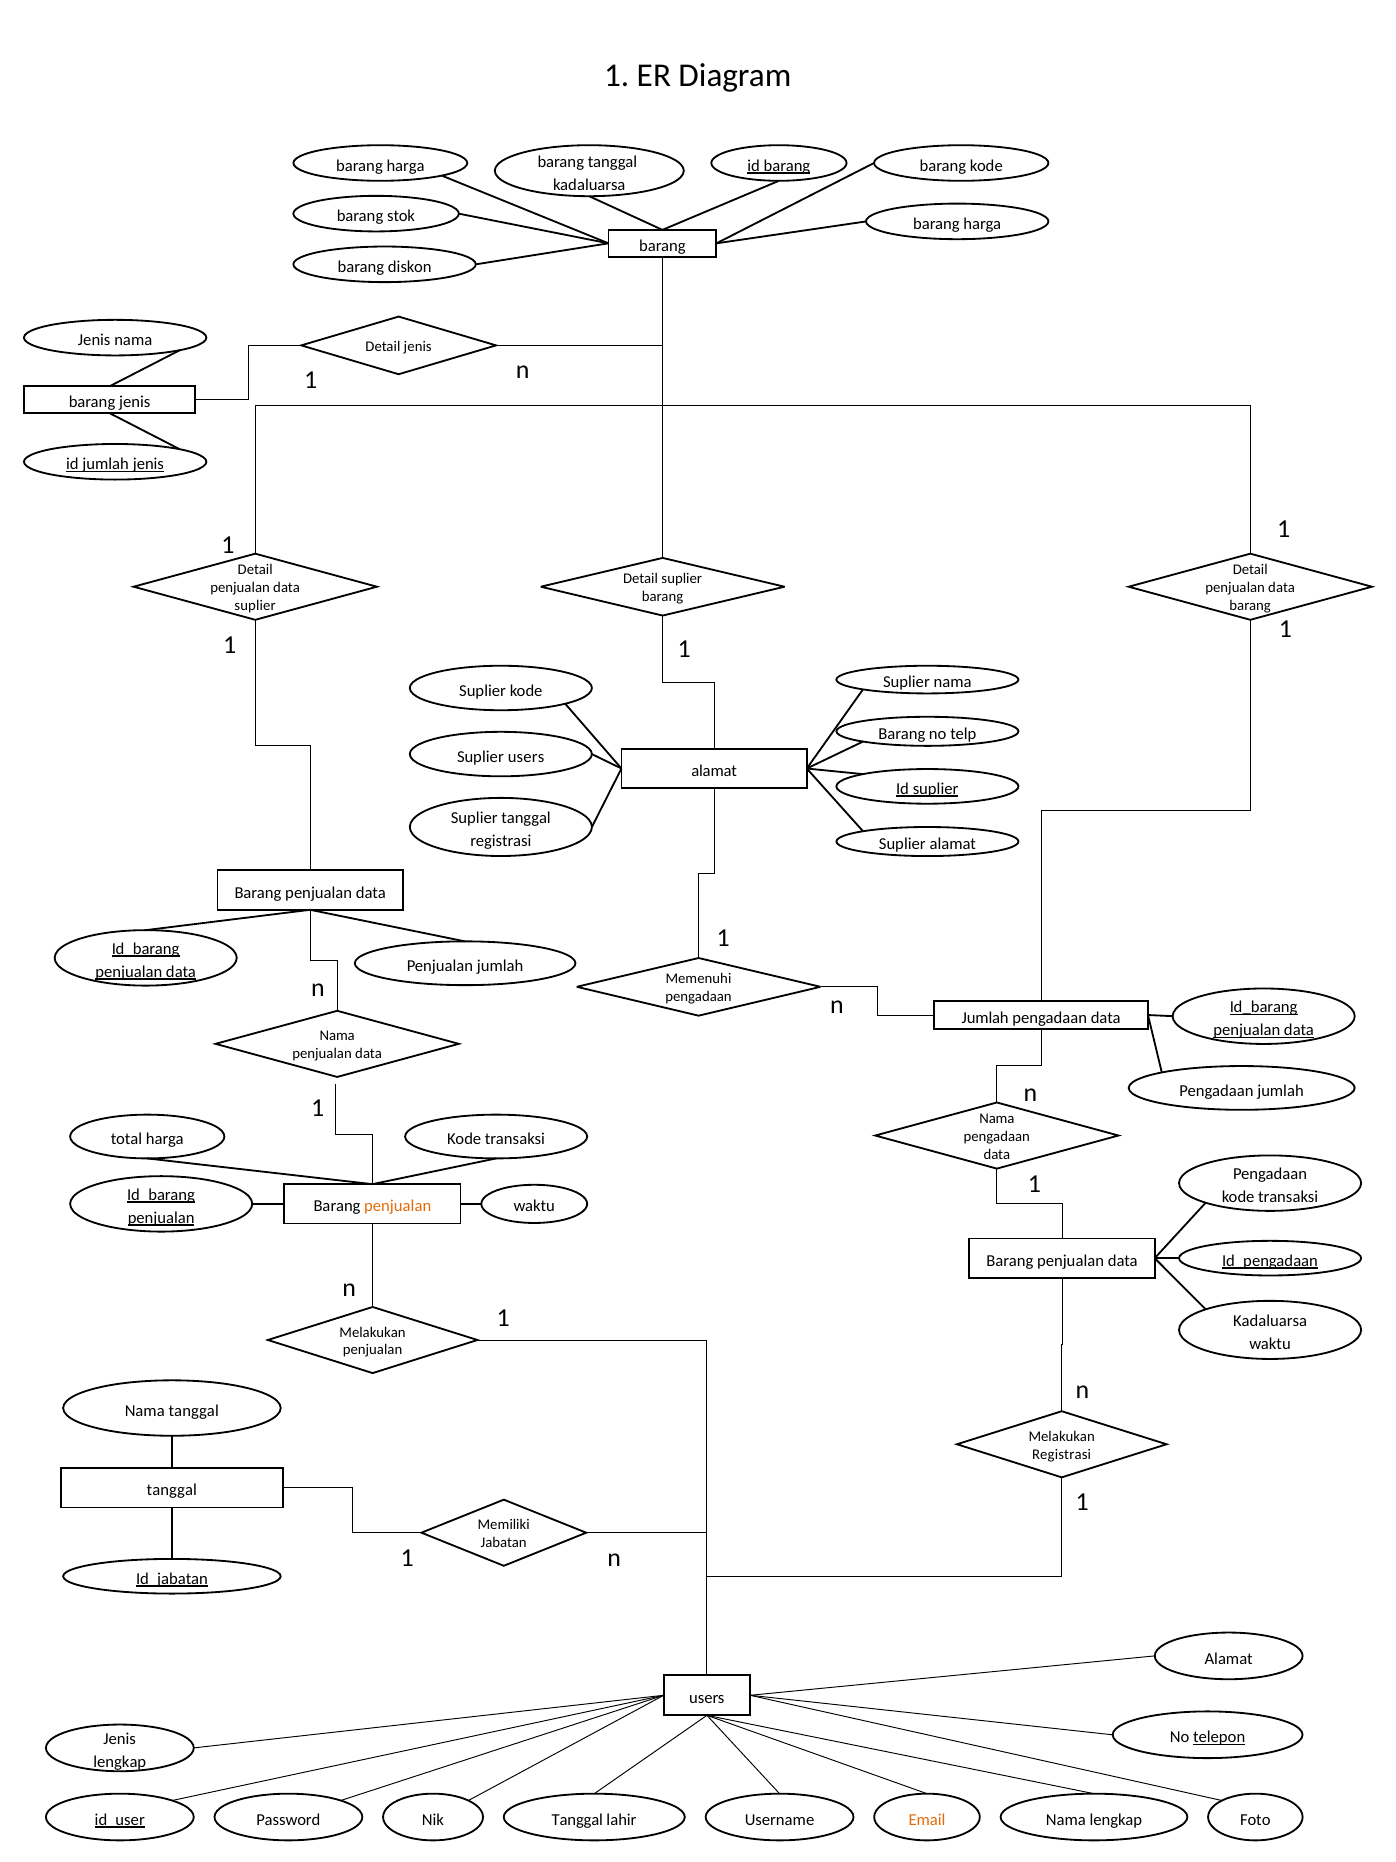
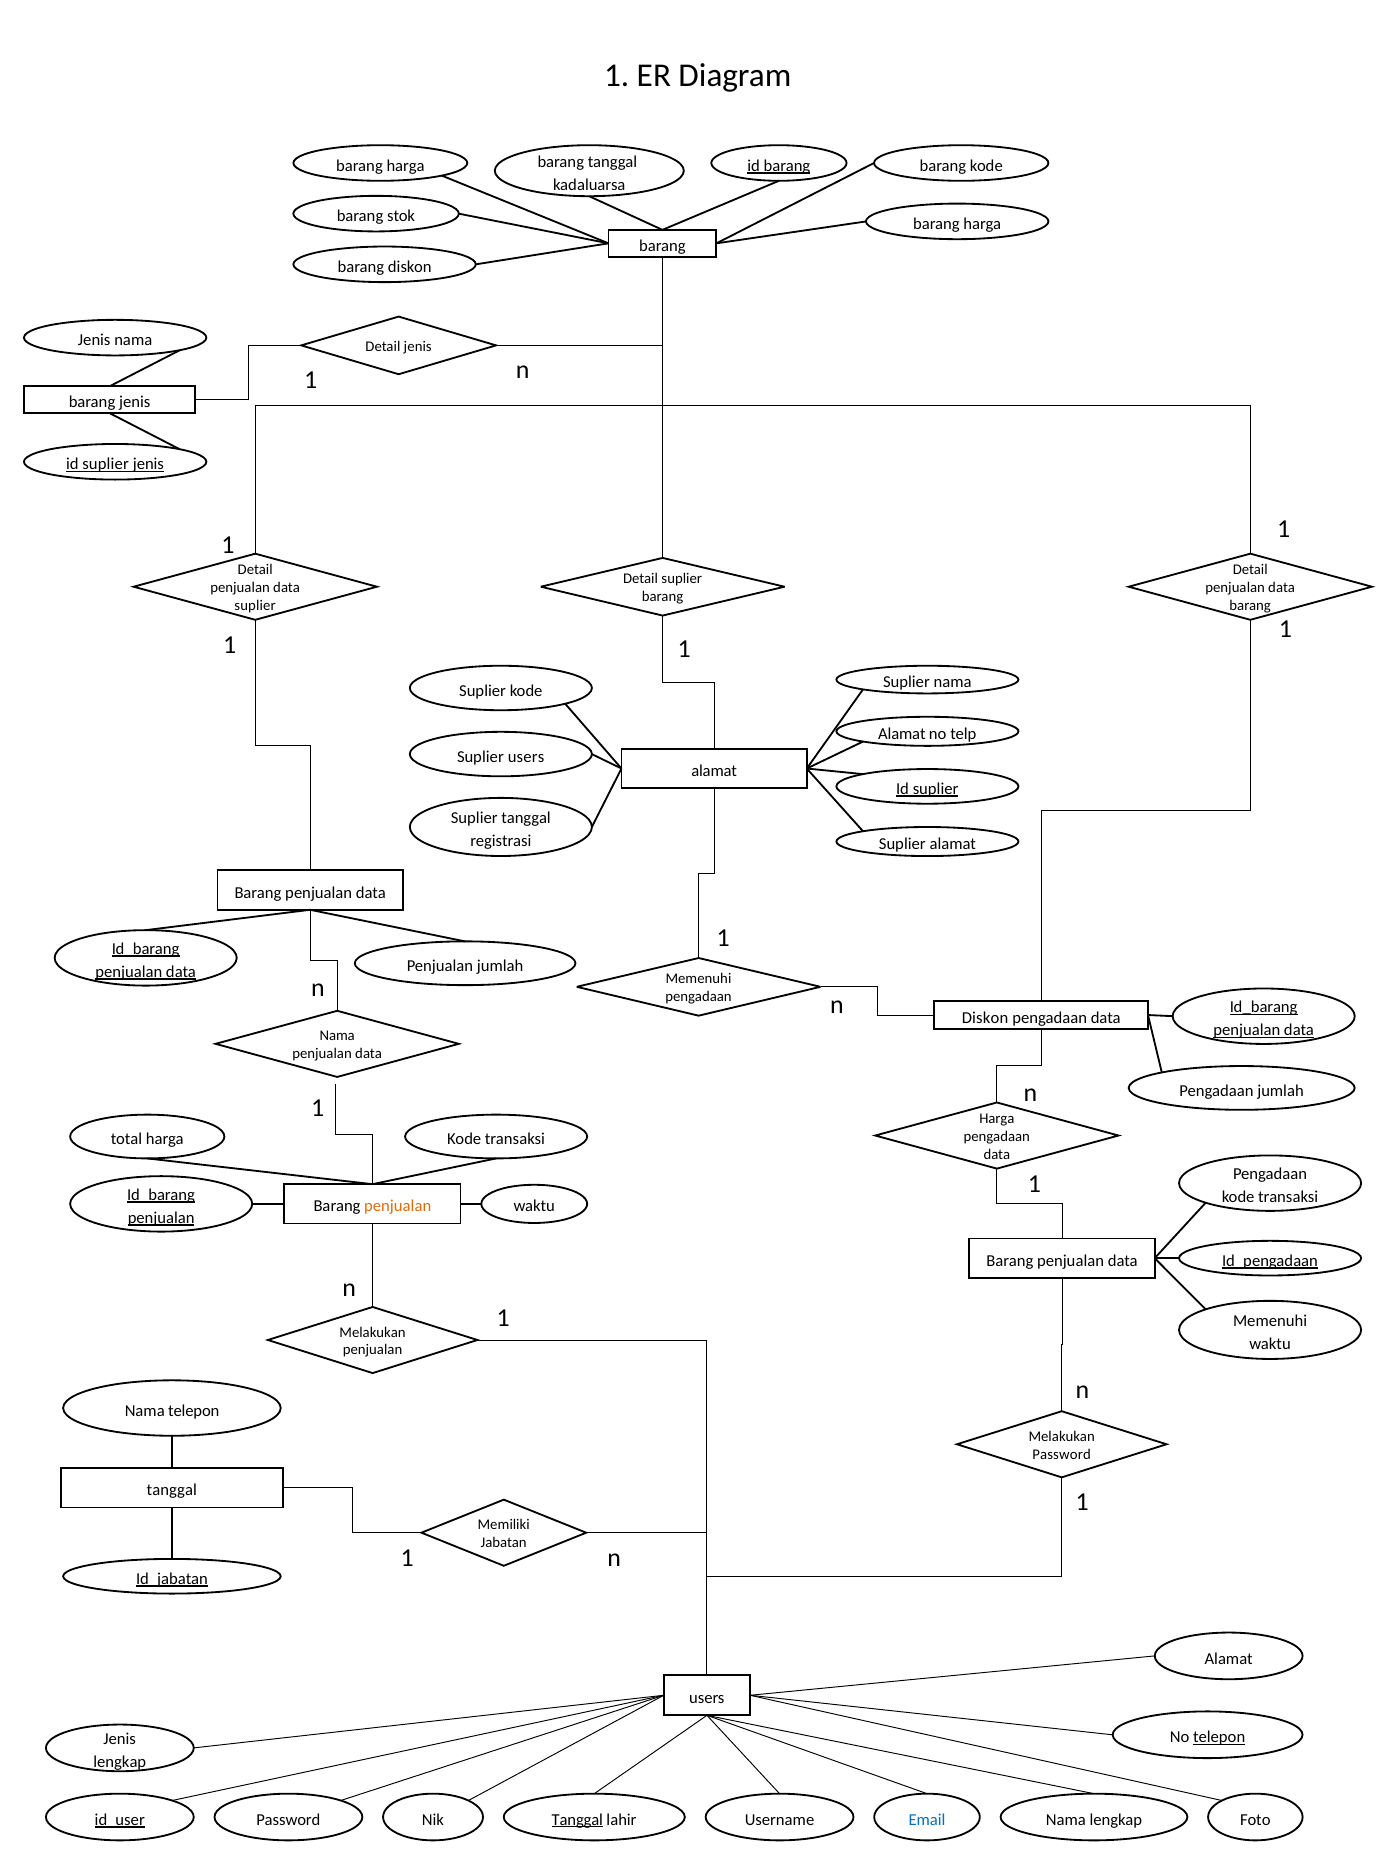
jumlah at (106, 464): jumlah -> suplier
Barang at (902, 734): Barang -> Alamat
Jumlah at (985, 1017): Jumlah -> Diskon
Nama at (997, 1118): Nama -> Harga
Kadaluarsa at (1270, 1321): Kadaluarsa -> Memenuhi
Nama tanggal: tanggal -> telepon
Registrasi at (1062, 1454): Registrasi -> Password
Tanggal at (577, 1819) underline: none -> present
Email colour: orange -> blue
